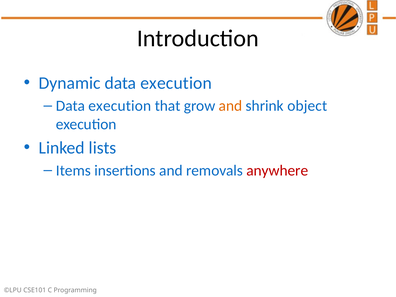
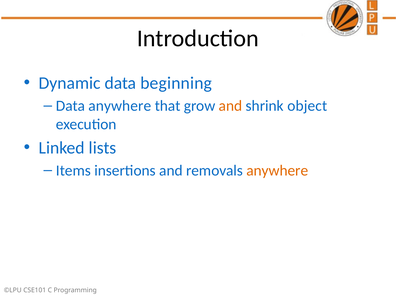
Dynamic data execution: execution -> beginning
execution at (120, 106): execution -> anywhere
anywhere at (277, 170) colour: red -> orange
